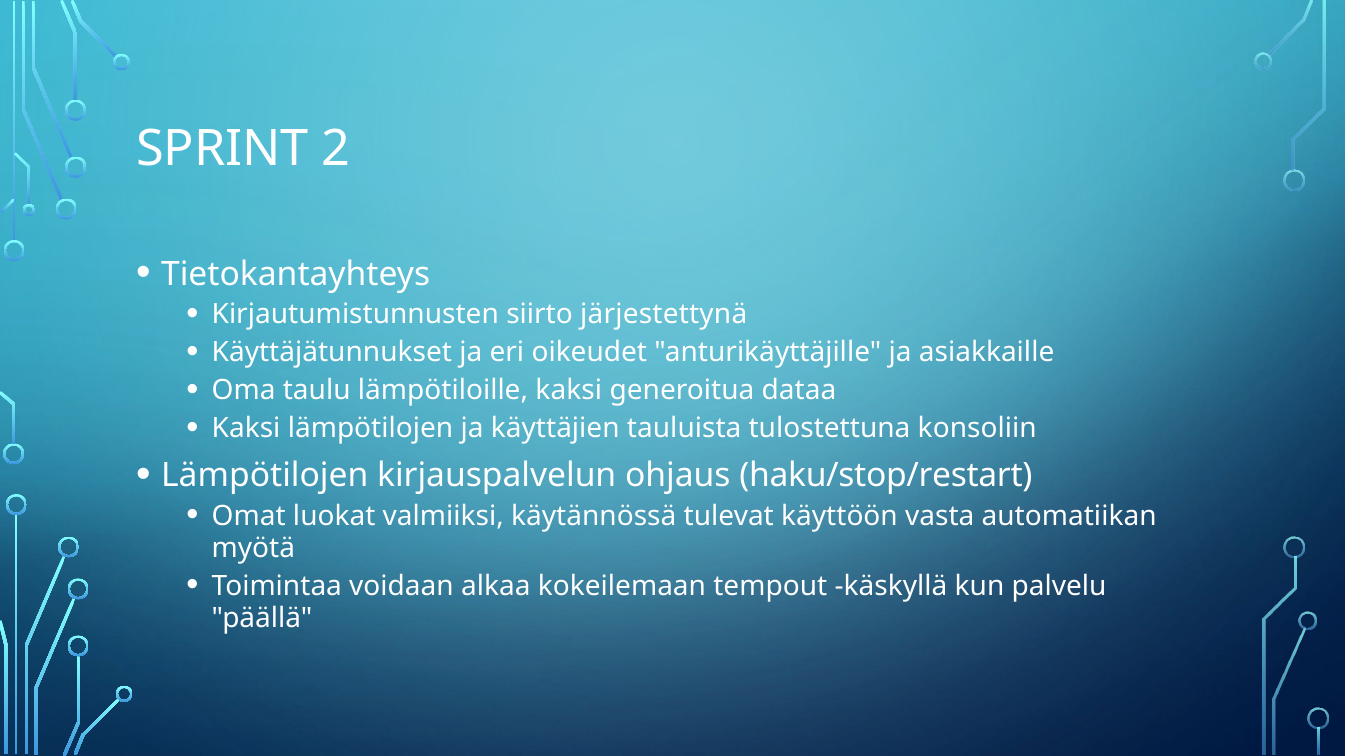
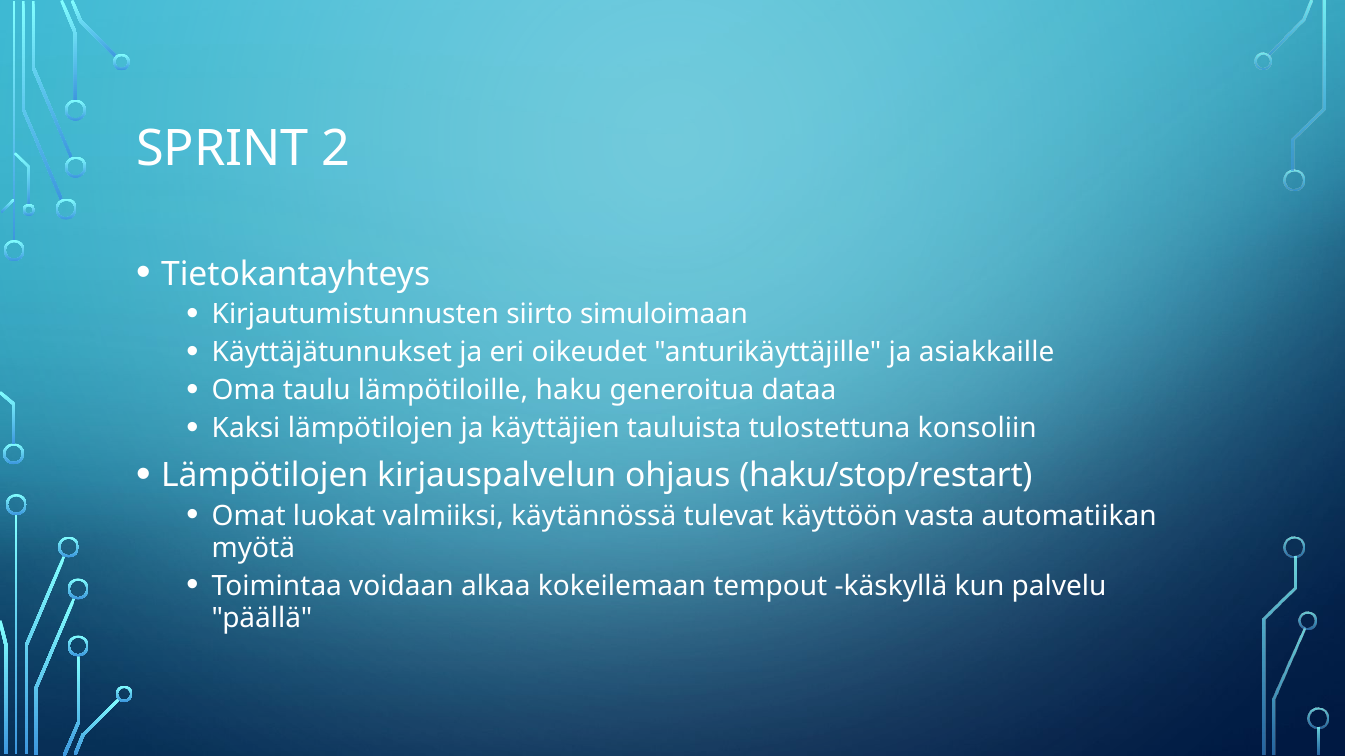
järjestettynä: järjestettynä -> simuloimaan
lämpötiloille kaksi: kaksi -> haku
